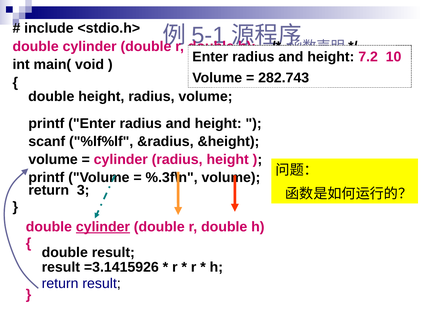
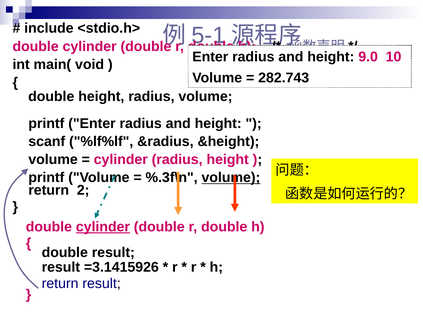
7.2: 7.2 -> 9.0
volume at (231, 178) underline: none -> present
3: 3 -> 2
